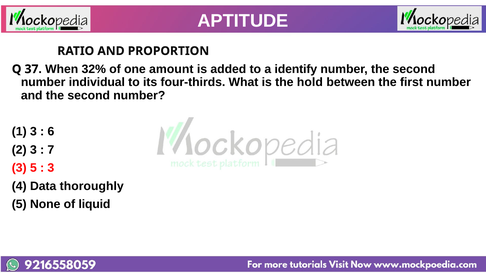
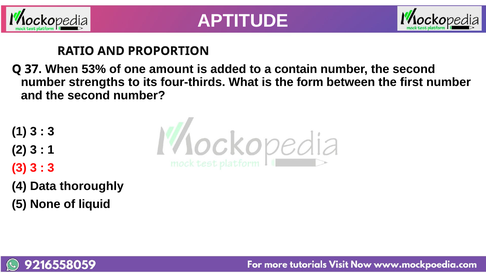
32%: 32% -> 53%
identify: identify -> contain
individual: individual -> strengths
hold: hold -> form
6 at (51, 132): 6 -> 3
7 at (51, 150): 7 -> 1
3 5: 5 -> 3
